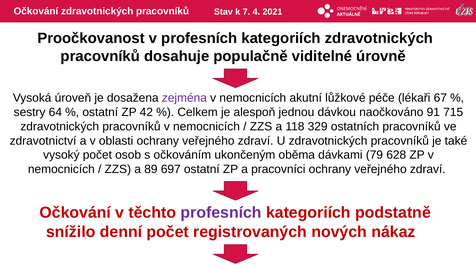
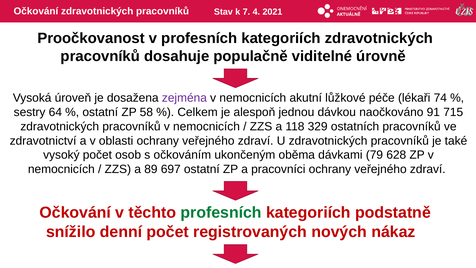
67: 67 -> 74
42: 42 -> 58
profesních at (221, 213) colour: purple -> green
